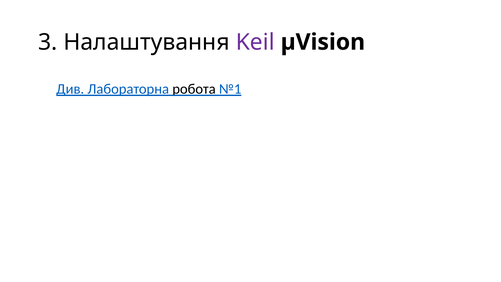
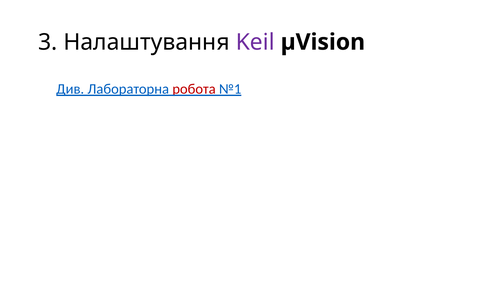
робота colour: black -> red
